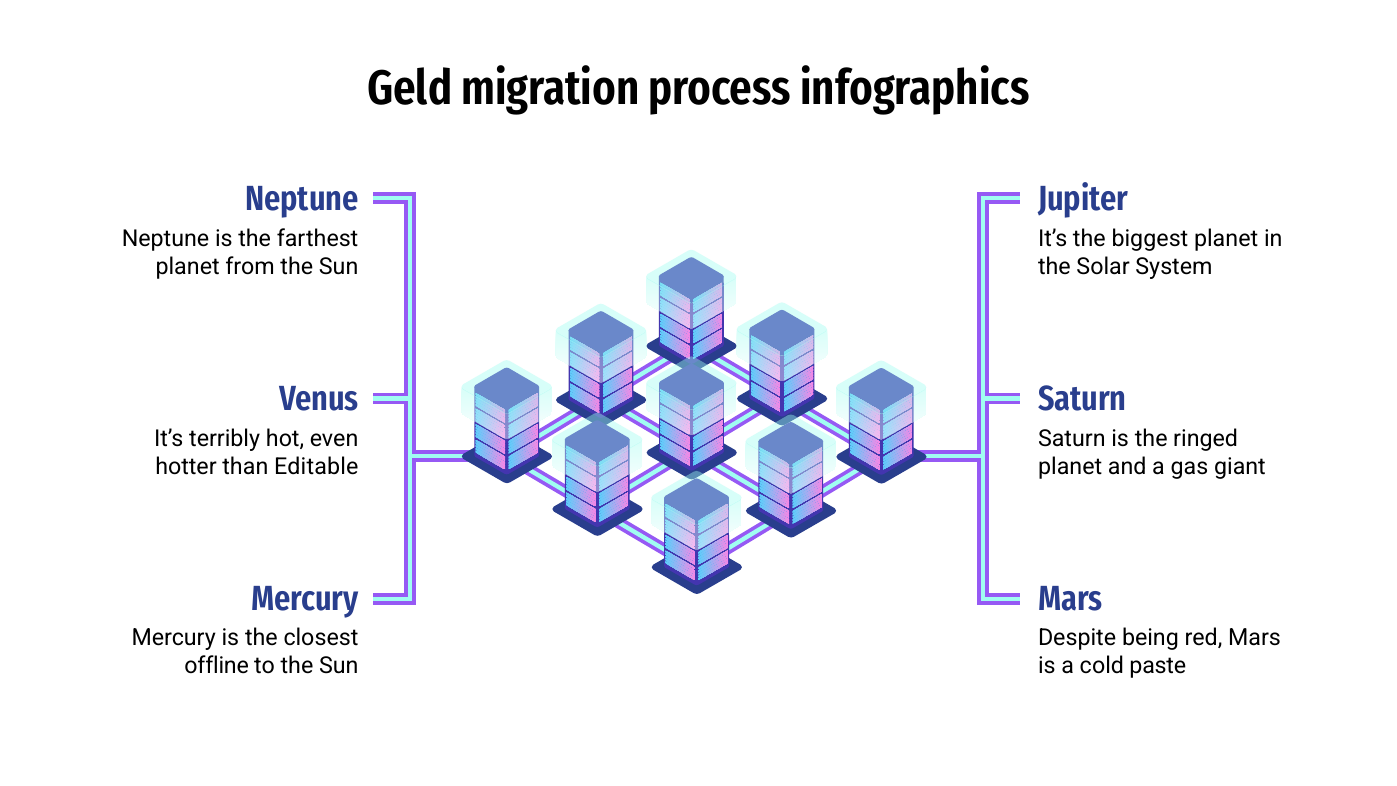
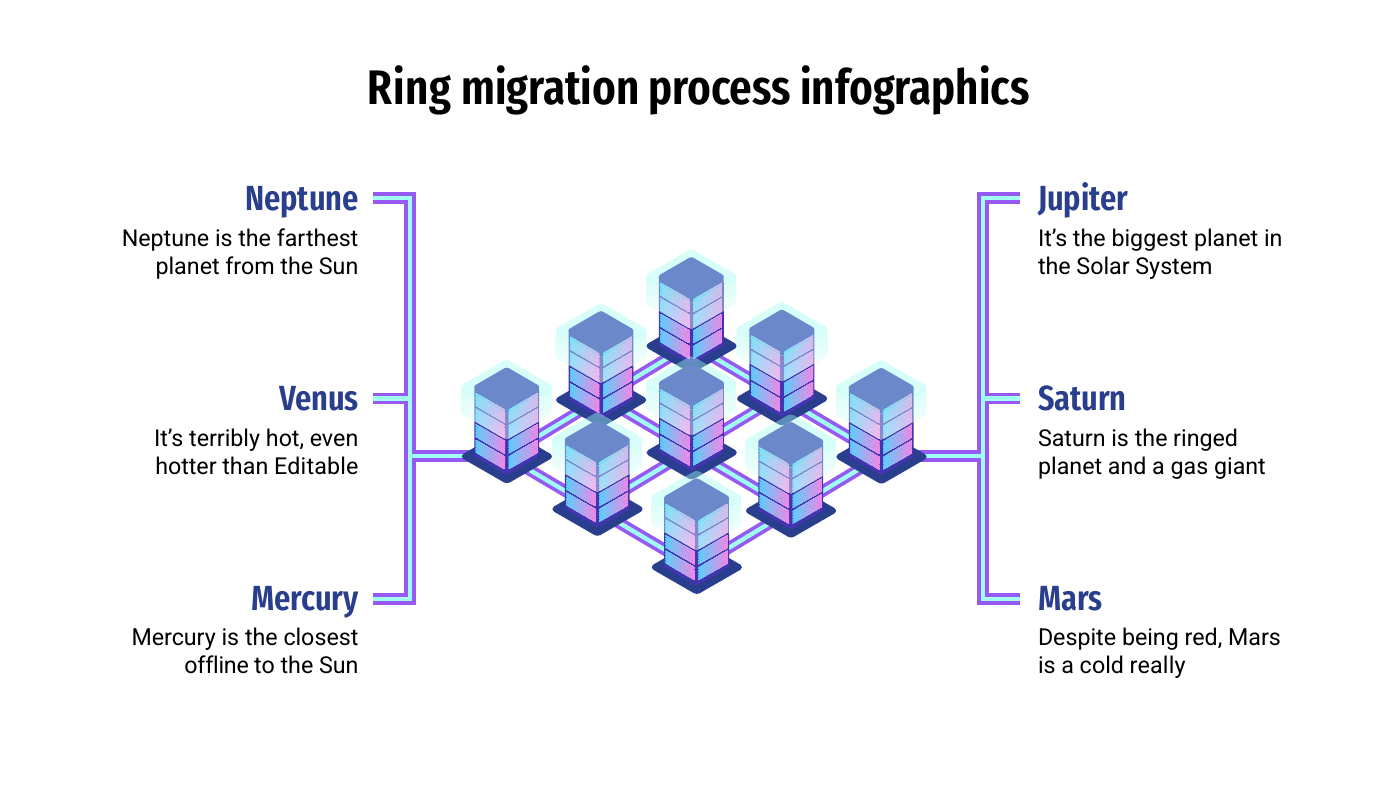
Geld: Geld -> Ring
paste: paste -> really
